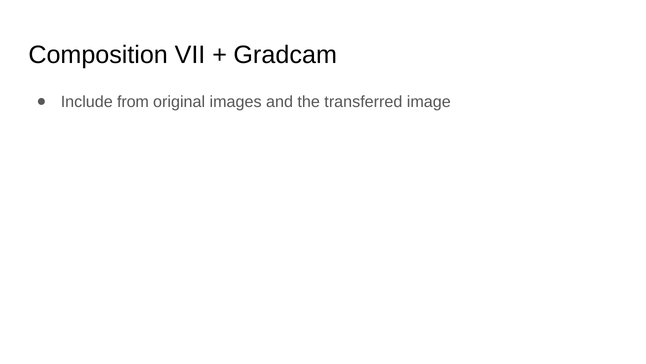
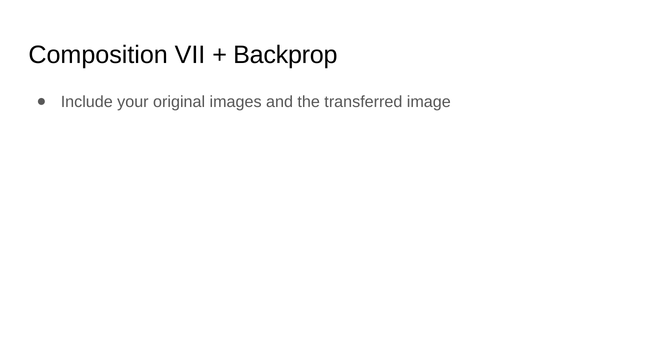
Gradcam: Gradcam -> Backprop
from: from -> your
